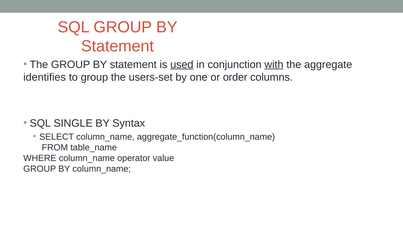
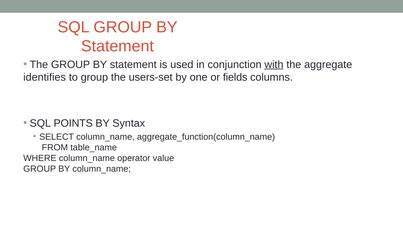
used underline: present -> none
order: order -> fields
SINGLE: SINGLE -> POINTS
